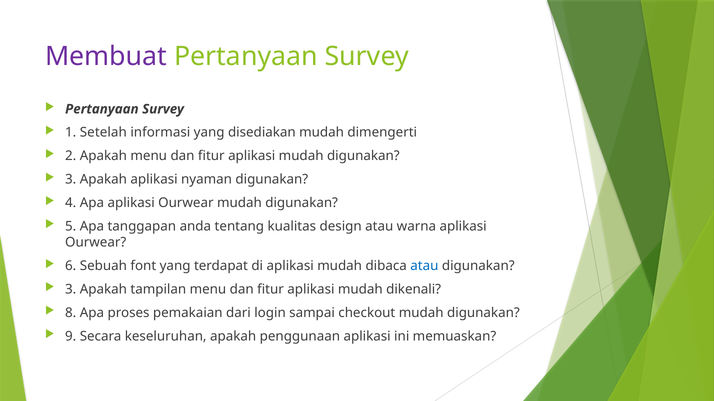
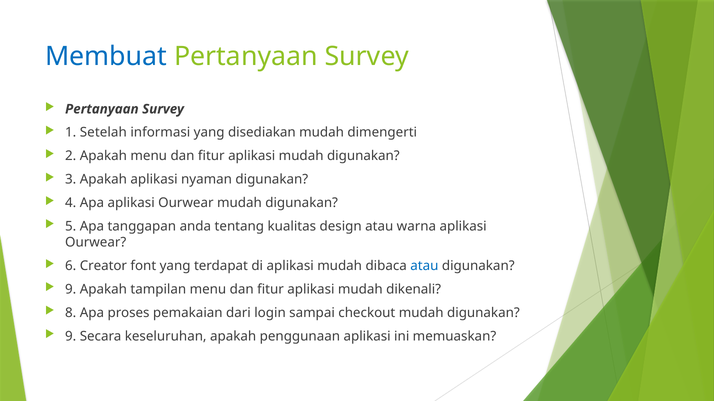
Membuat colour: purple -> blue
Sebuah: Sebuah -> Creator
3 at (71, 290): 3 -> 9
